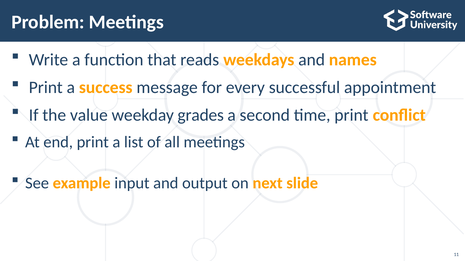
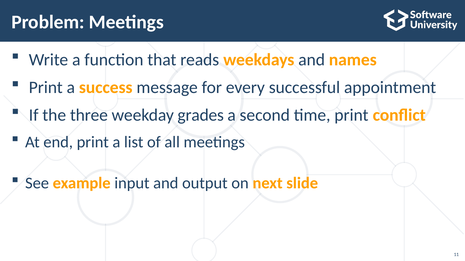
value: value -> three
